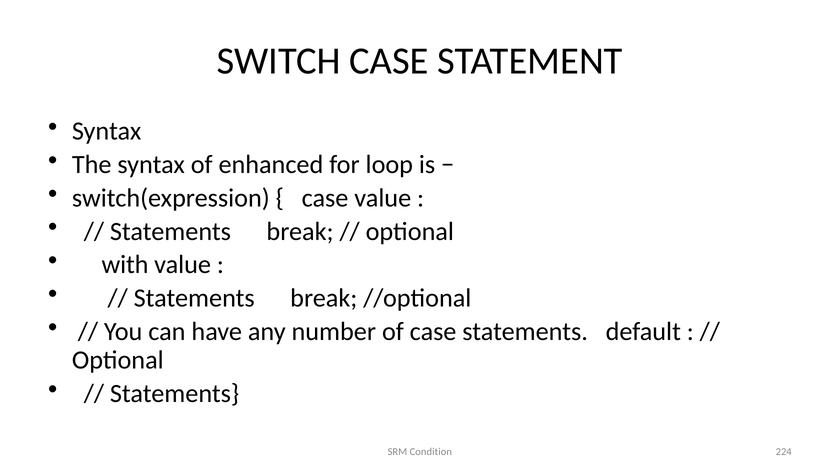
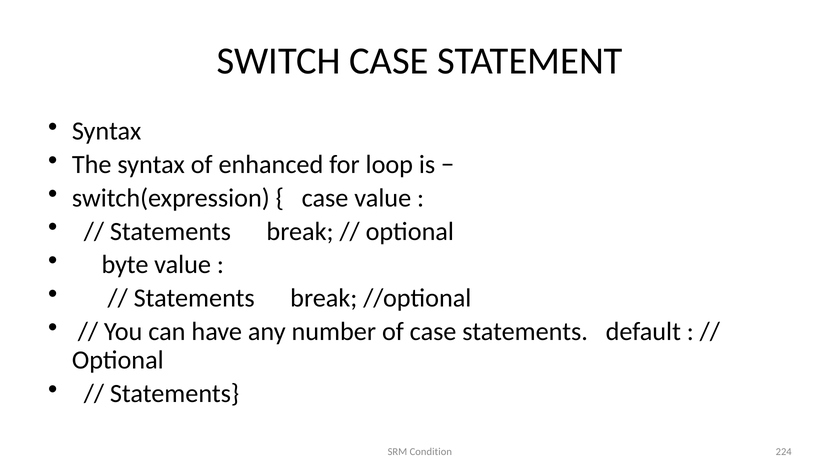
with: with -> byte
